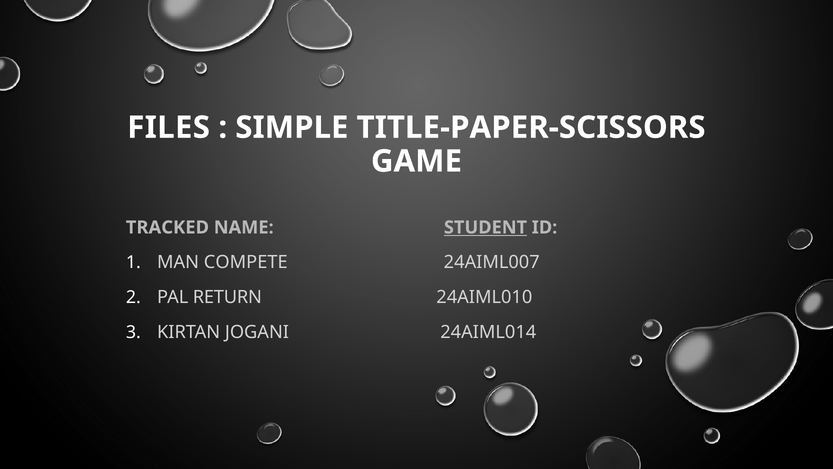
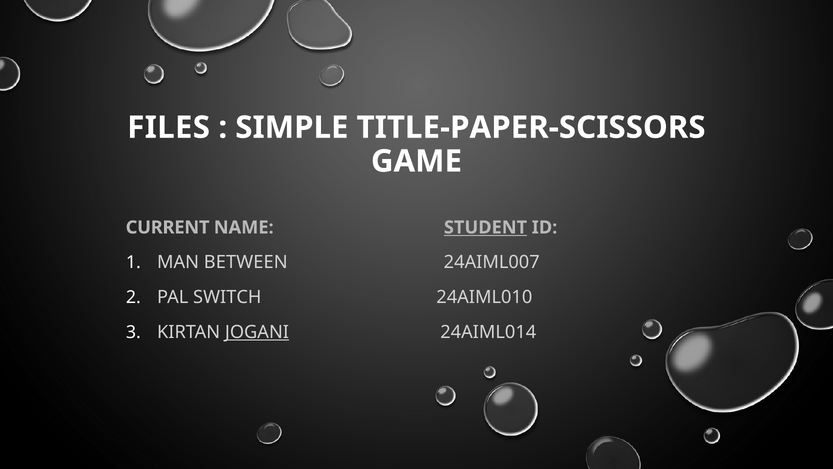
TRACKED: TRACKED -> CURRENT
COMPETE: COMPETE -> BETWEEN
RETURN: RETURN -> SWITCH
JOGANI underline: none -> present
